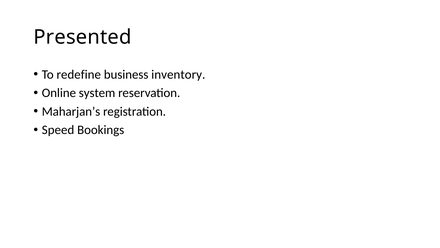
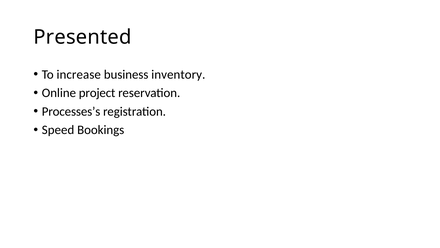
redefine: redefine -> increase
system: system -> project
Maharjan’s: Maharjan’s -> Processes’s
